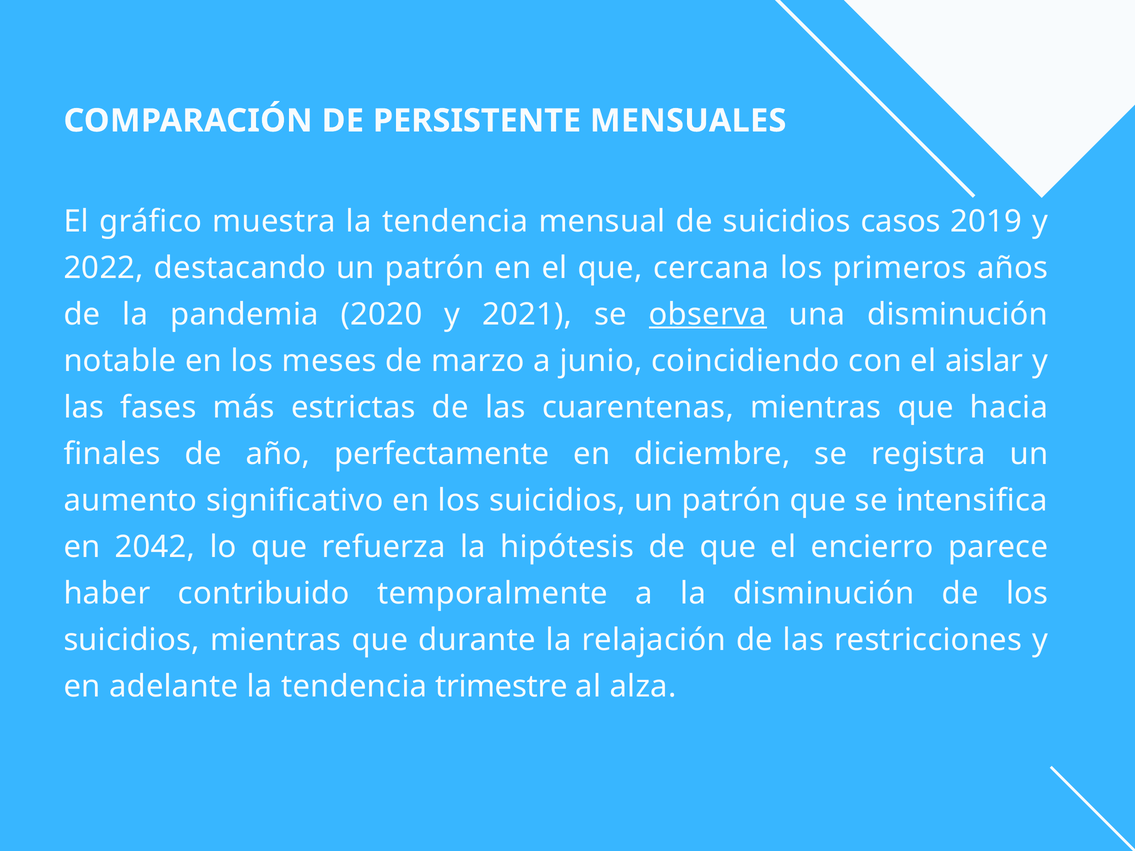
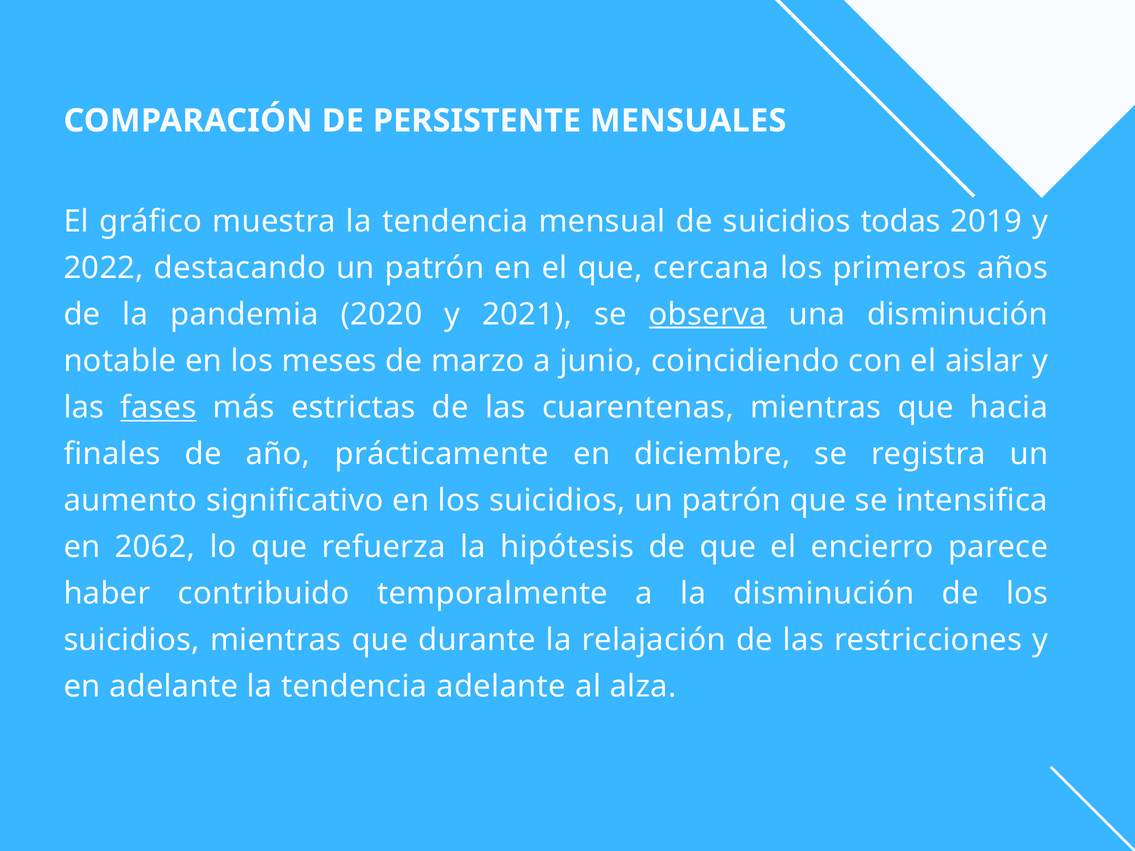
casos: casos -> todas
fases underline: none -> present
perfectamente: perfectamente -> prácticamente
2042: 2042 -> 2062
tendencia trimestre: trimestre -> adelante
